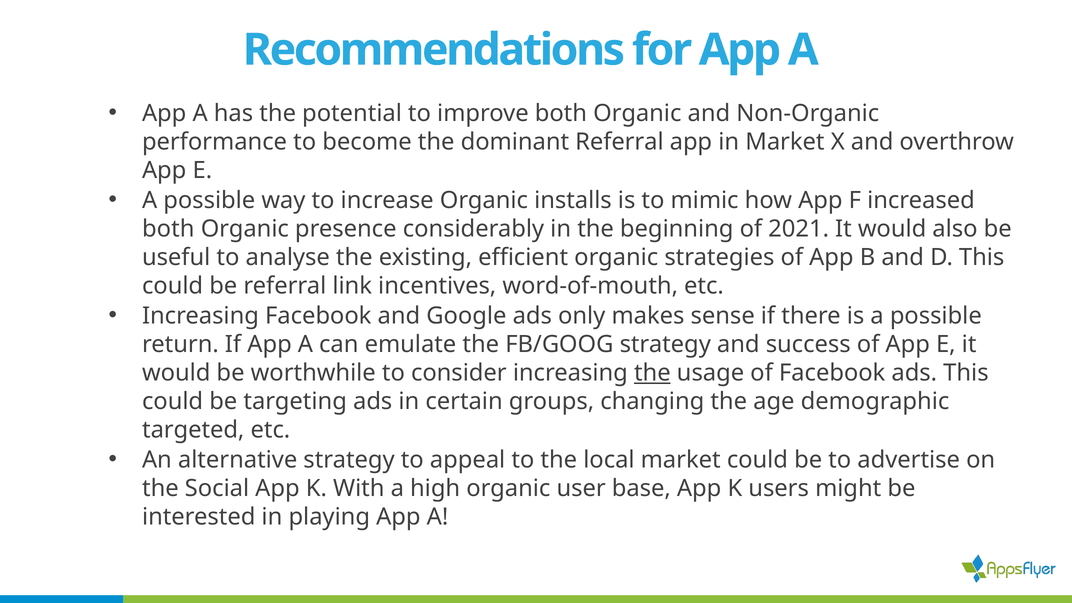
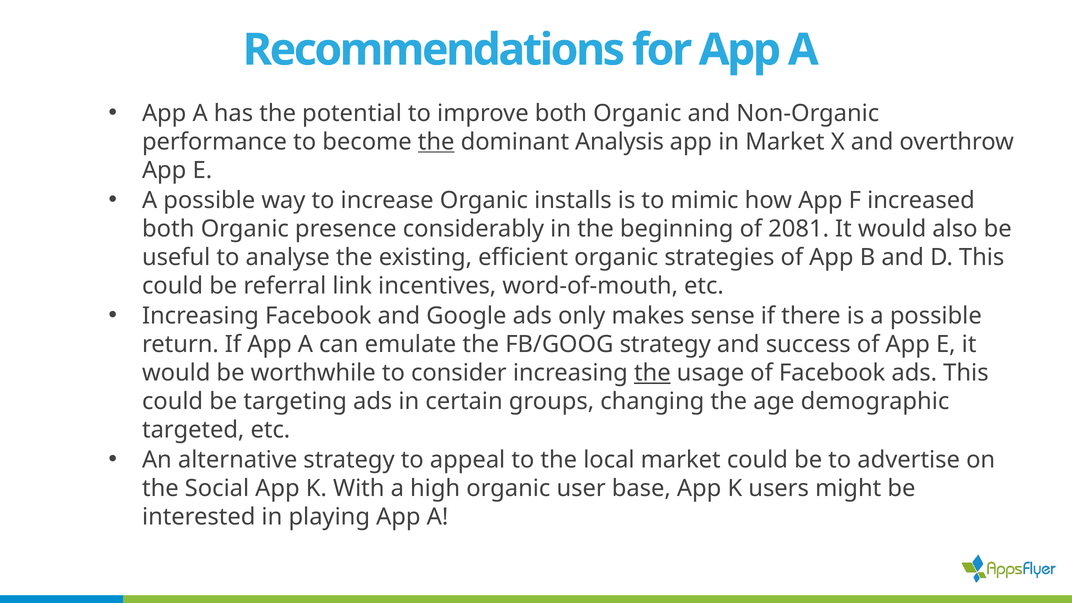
the at (436, 142) underline: none -> present
dominant Referral: Referral -> Analysis
2021: 2021 -> 2081
